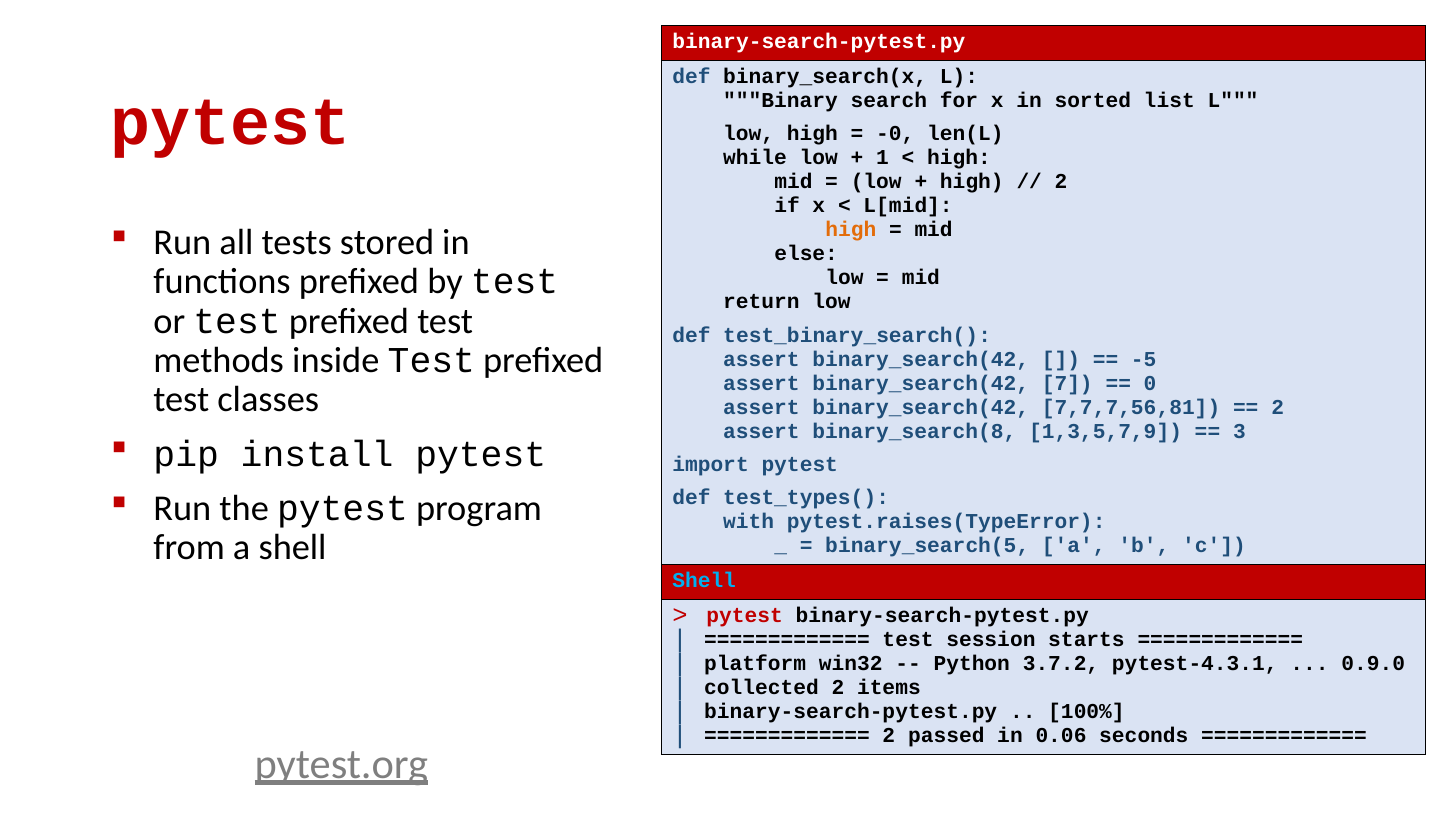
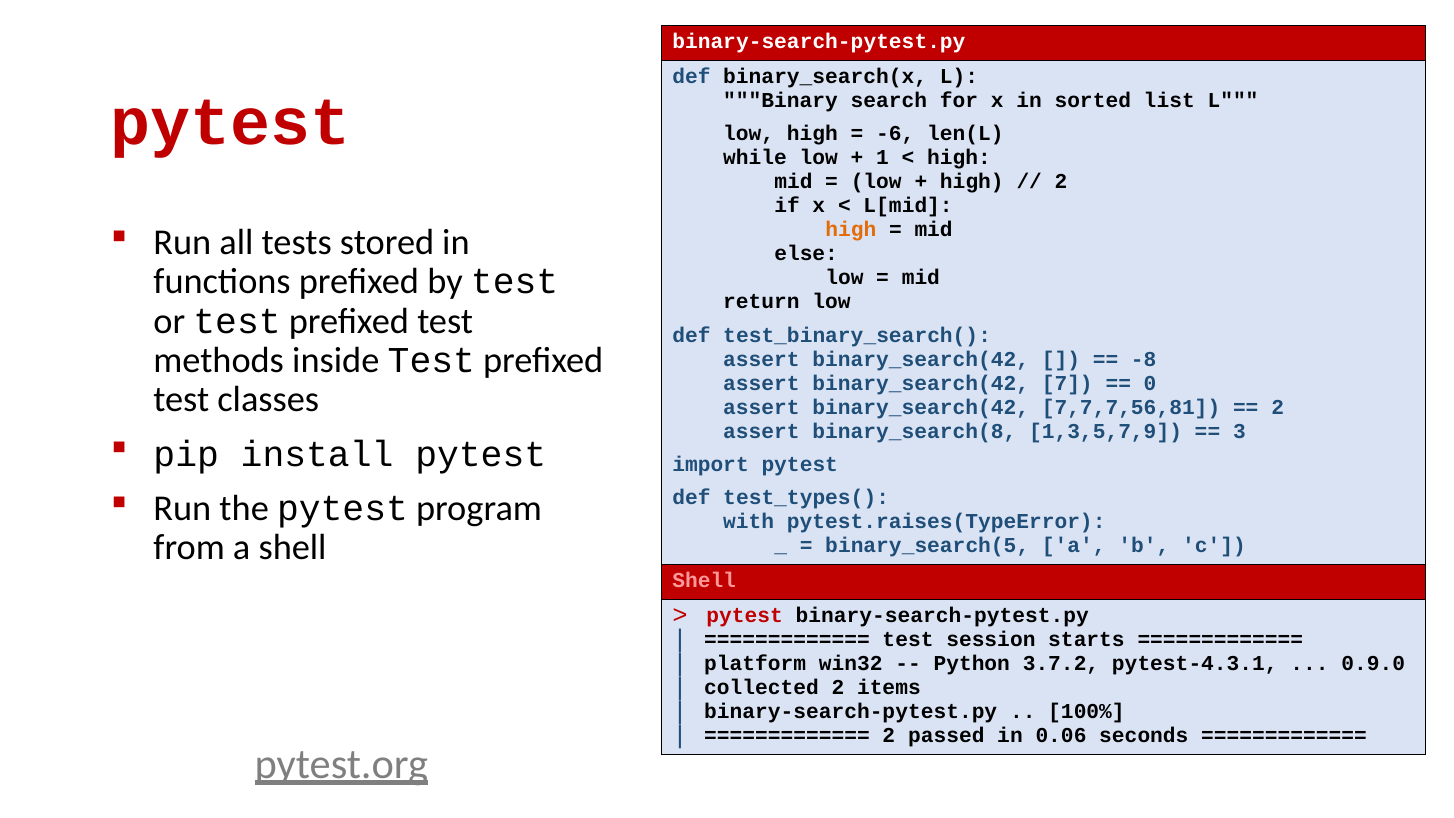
-0: -0 -> -6
-5: -5 -> -8
Shell at (704, 580) colour: light blue -> pink
